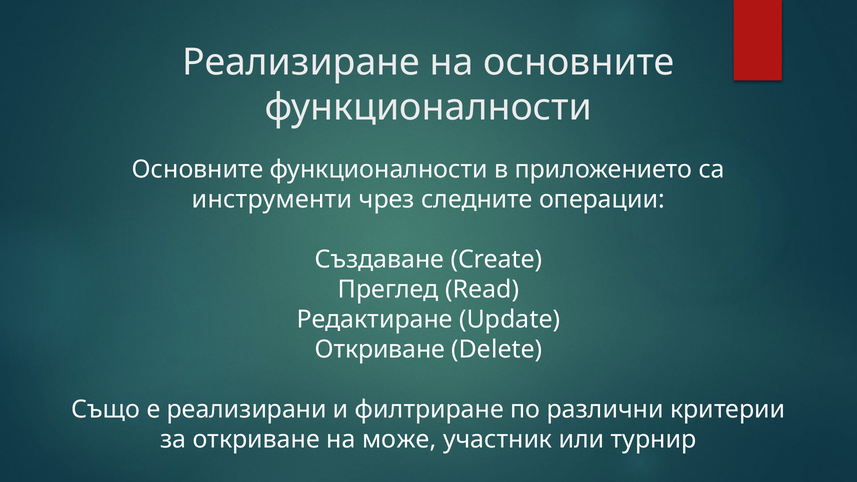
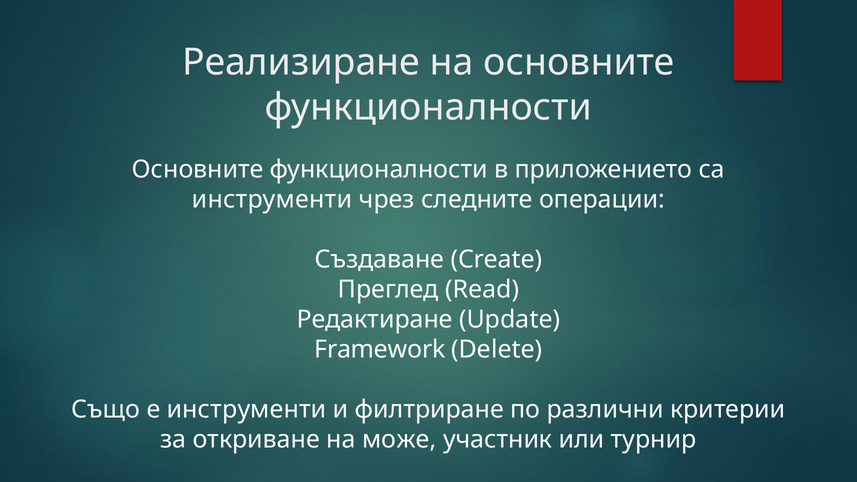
Откриване at (380, 350): Откриване -> Framework
е реализирани: реализирани -> инструменти
